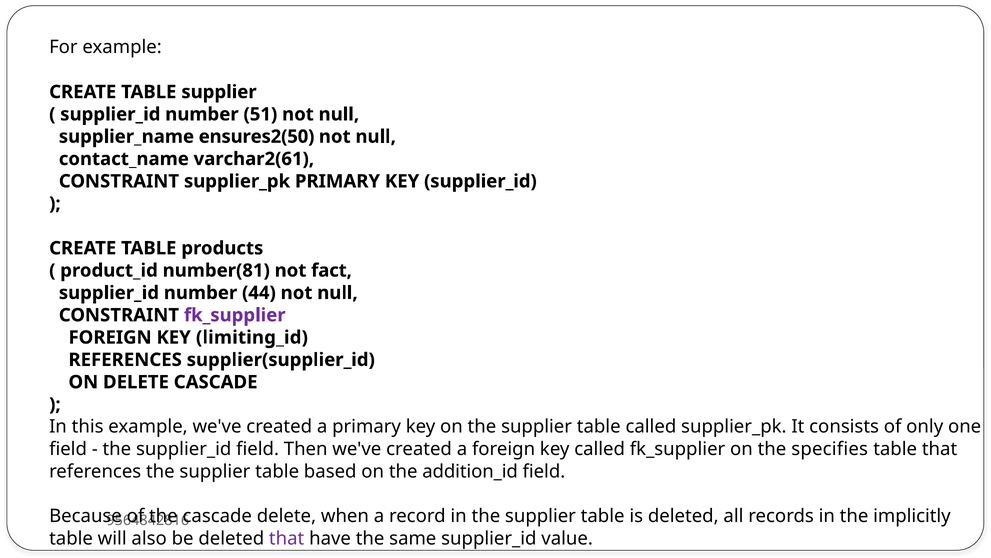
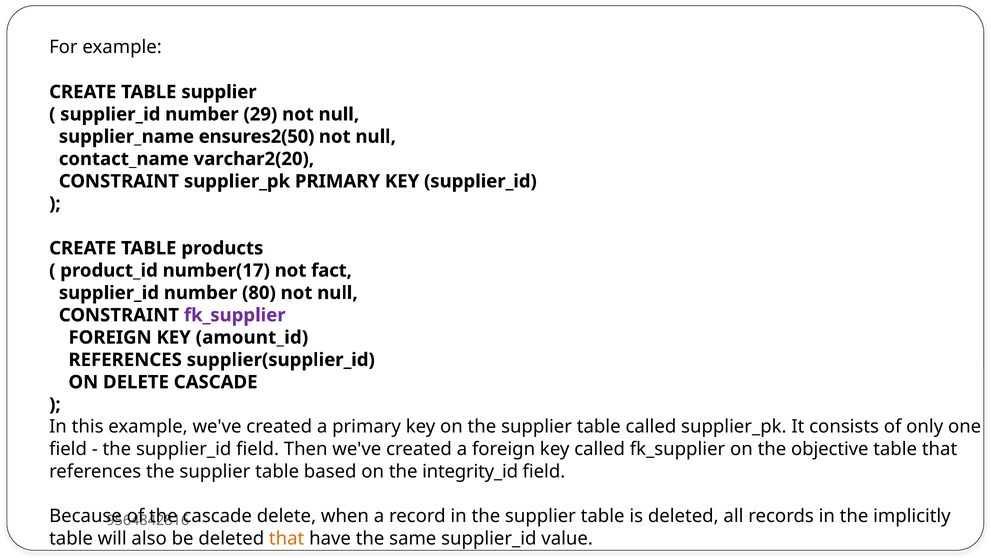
51: 51 -> 29
varchar2(61: varchar2(61 -> varchar2(20
number(81: number(81 -> number(17
44: 44 -> 80
limiting_id: limiting_id -> amount_id
specifies: specifies -> objective
addition_id: addition_id -> integrity_id
that at (287, 538) colour: purple -> orange
